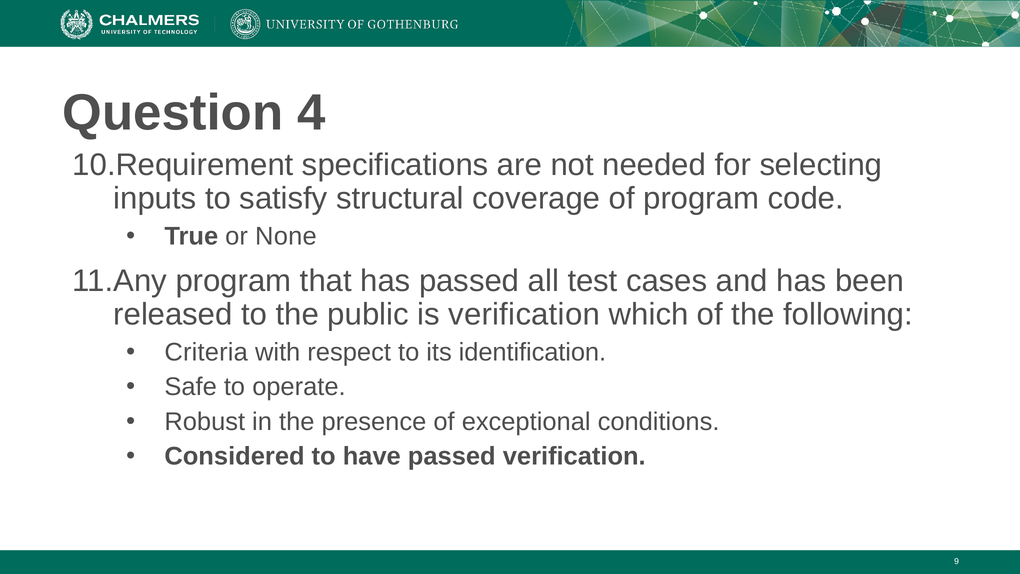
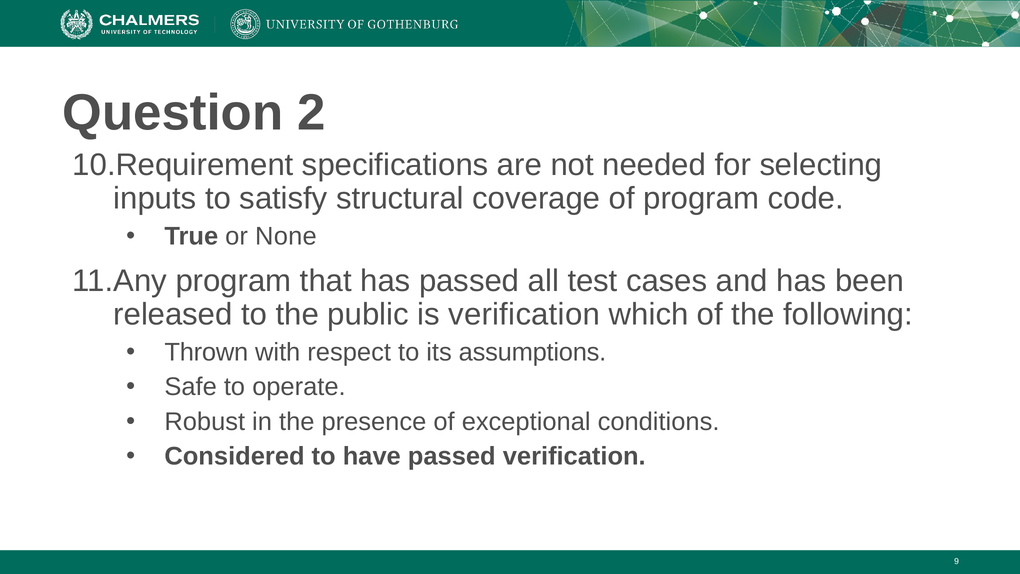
4: 4 -> 2
Criteria: Criteria -> Thrown
identification: identification -> assumptions
